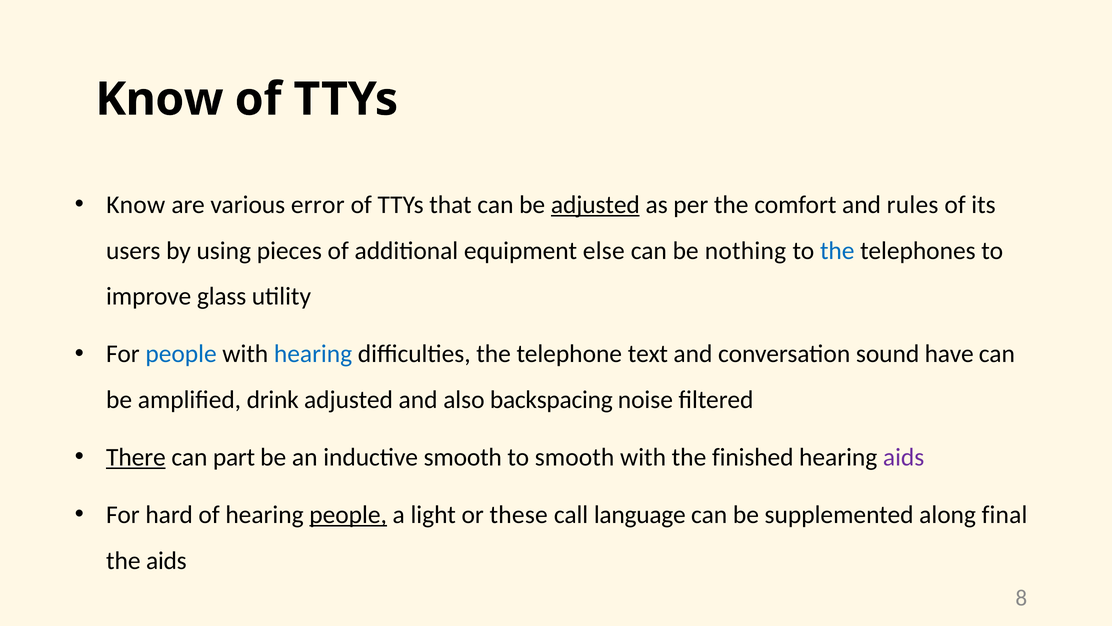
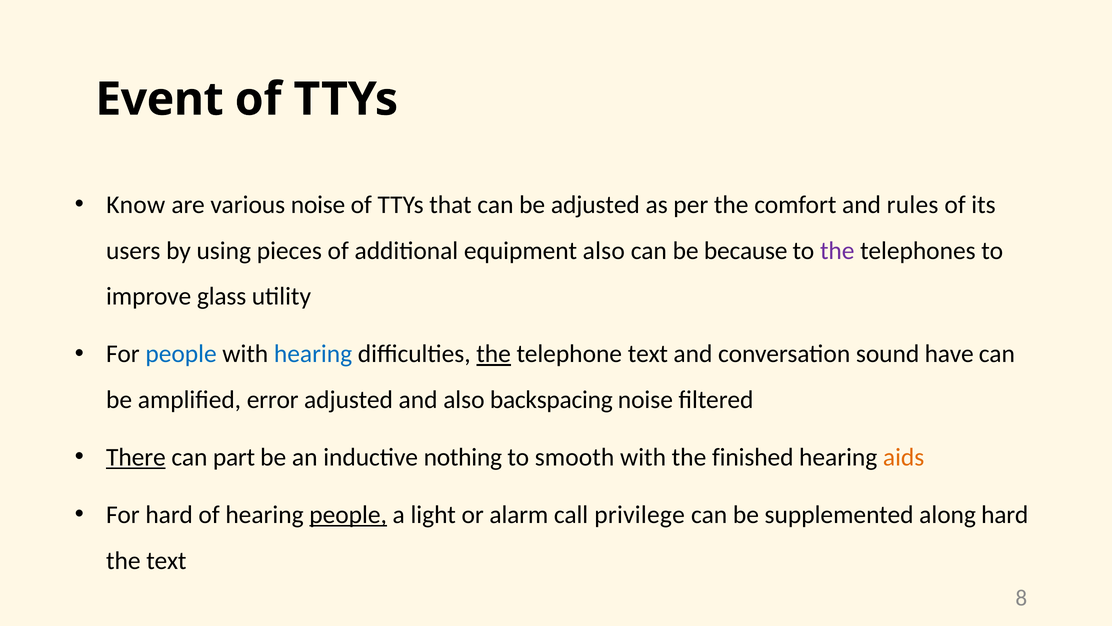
Know at (159, 99): Know -> Event
various error: error -> noise
adjusted at (595, 205) underline: present -> none
equipment else: else -> also
nothing: nothing -> because
the at (837, 250) colour: blue -> purple
the at (494, 354) underline: none -> present
drink: drink -> error
inductive smooth: smooth -> nothing
aids at (904, 457) colour: purple -> orange
these: these -> alarm
language: language -> privilege
along final: final -> hard
the aids: aids -> text
